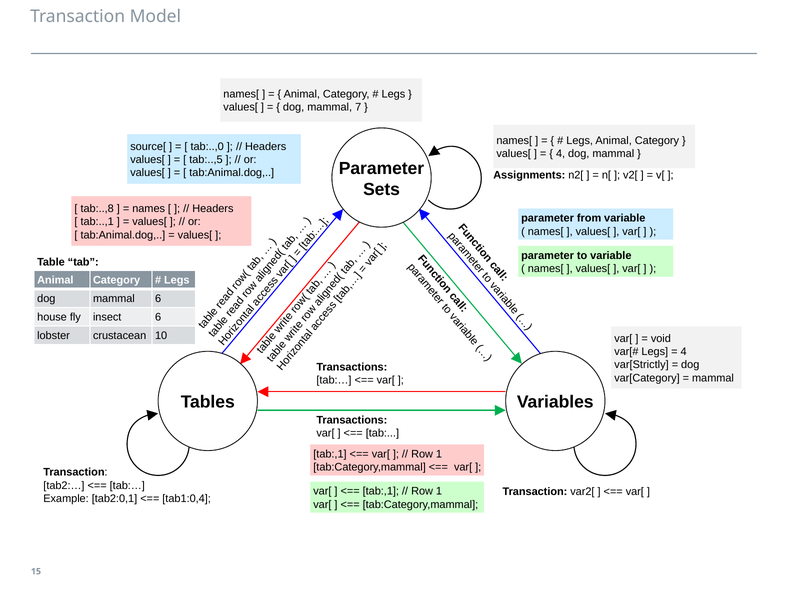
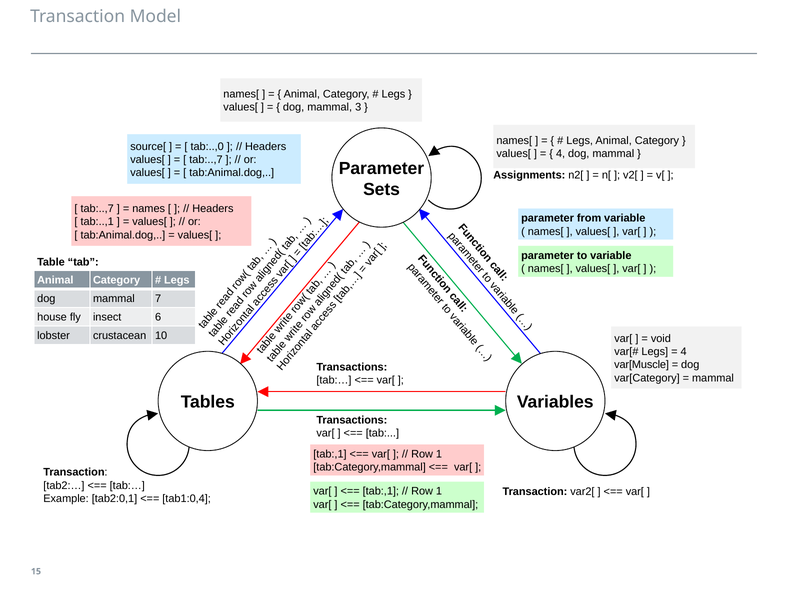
7: 7 -> 3
tab:..,5 at (206, 160): tab:..,5 -> tab:..,7
tab:..,8 at (97, 209): tab:..,8 -> tab:..,7
mammal 6: 6 -> 7
var[Strictly: var[Strictly -> var[Muscle
